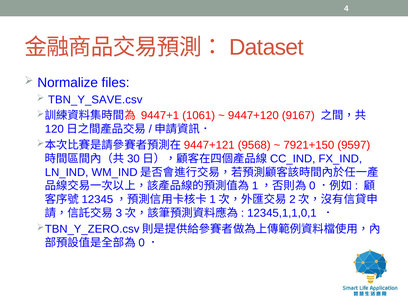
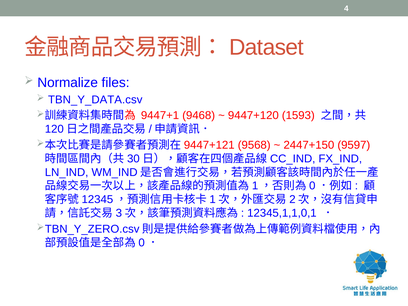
TBN_Y_SAVE.csv: TBN_Y_SAVE.csv -> TBN_Y_DATA.csv
1061: 1061 -> 9468
9167: 9167 -> 1593
7921+150: 7921+150 -> 2447+150
